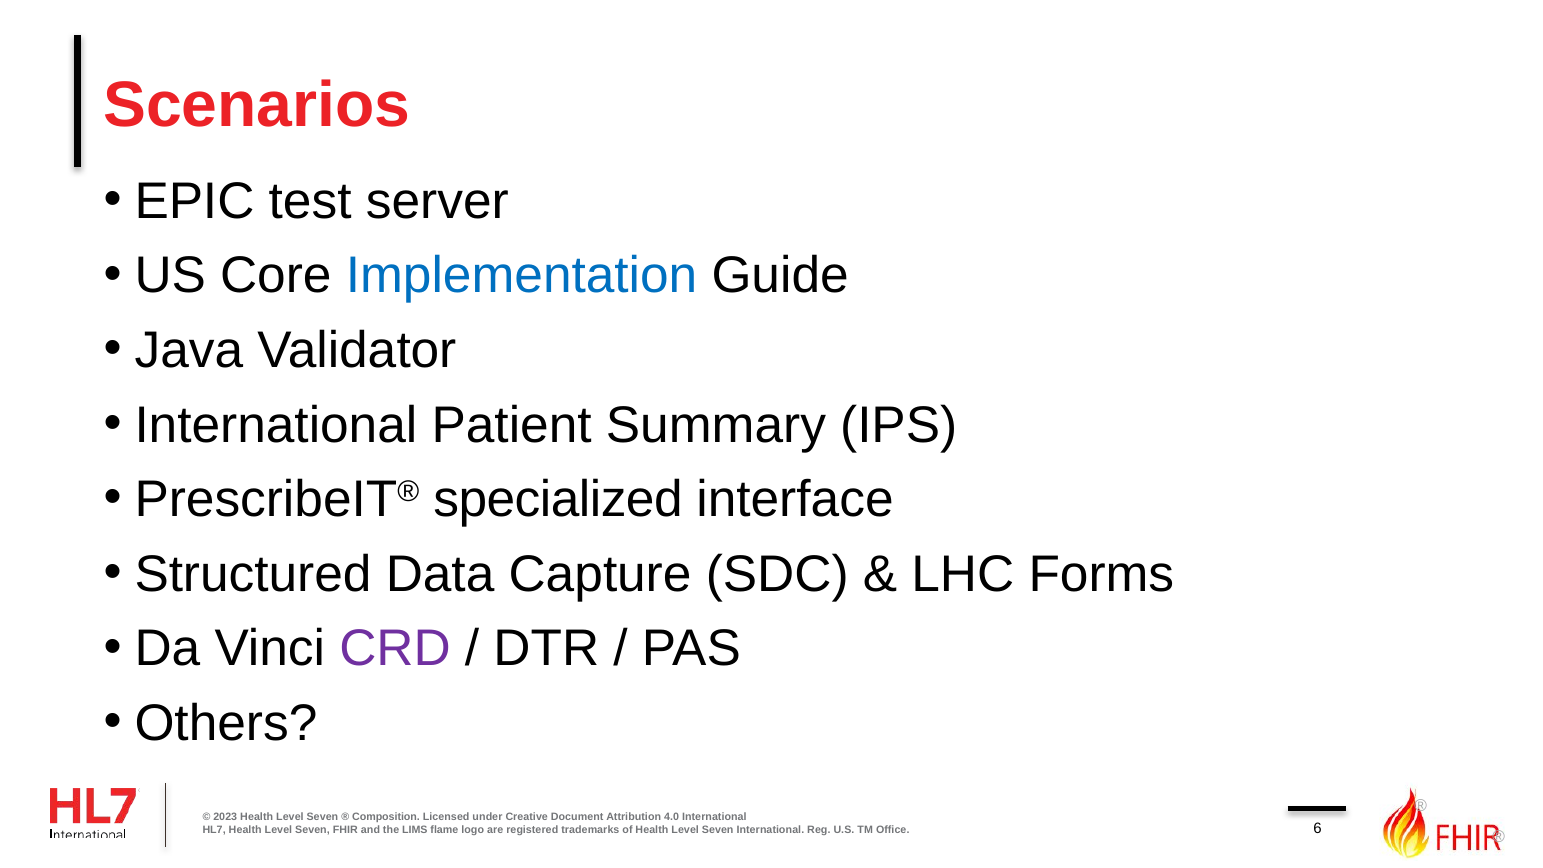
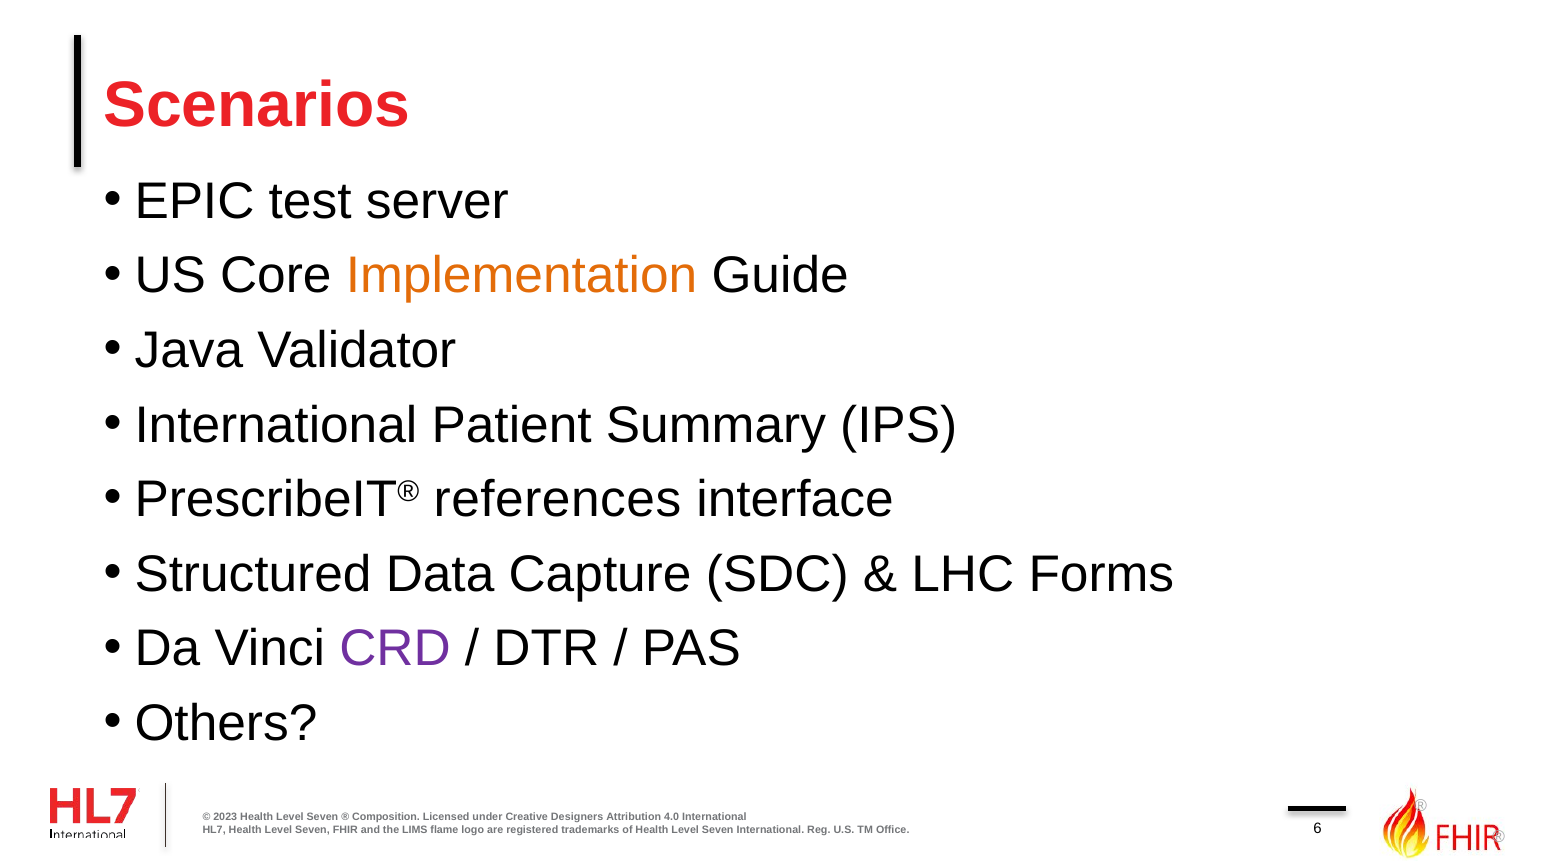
Implementation colour: blue -> orange
specialized: specialized -> references
Document: Document -> Designers
